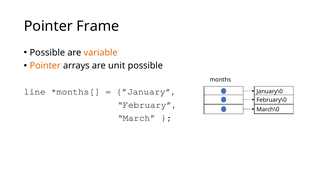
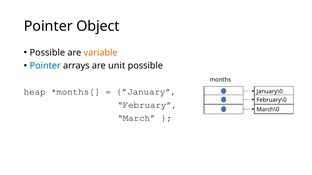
Frame: Frame -> Object
Pointer at (45, 66) colour: orange -> blue
line: line -> heap
